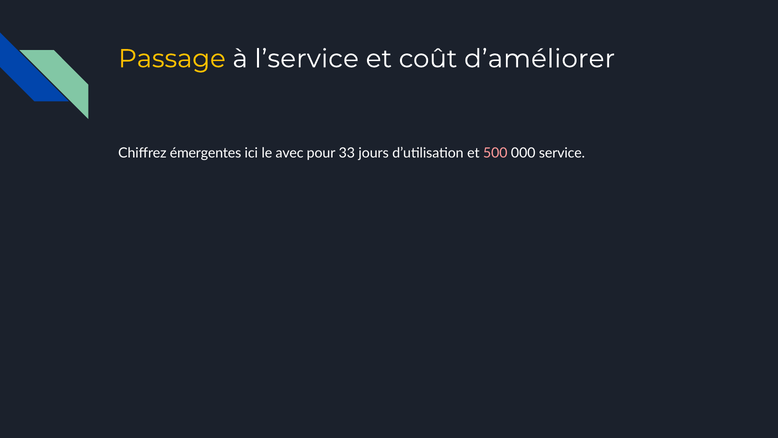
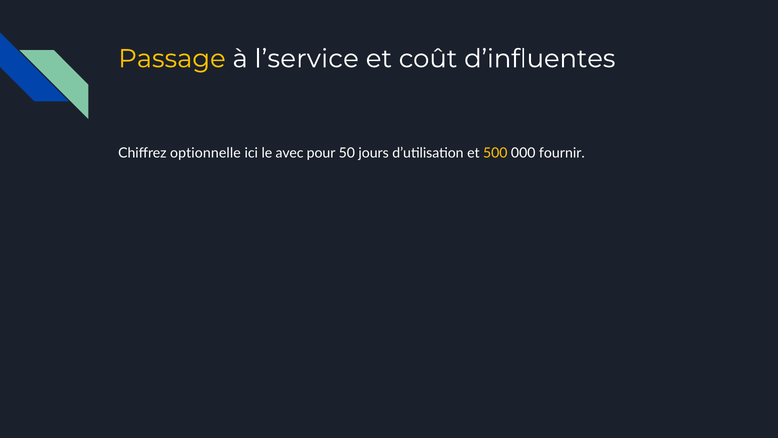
d’améliorer: d’améliorer -> d’influentes
émergentes: émergentes -> optionnelle
33: 33 -> 50
500 colour: pink -> yellow
service: service -> fournir
